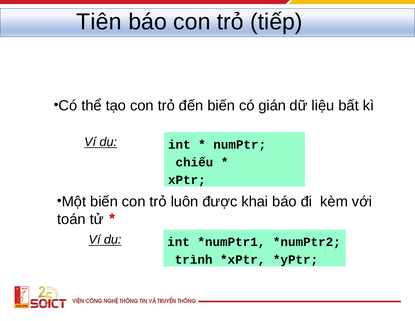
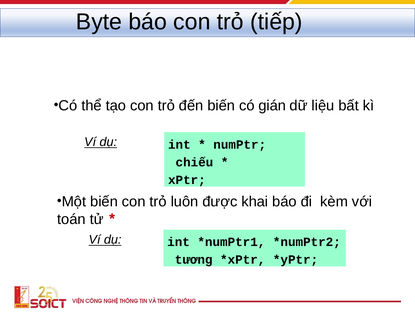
Tiên: Tiên -> Byte
trình: trình -> tương
